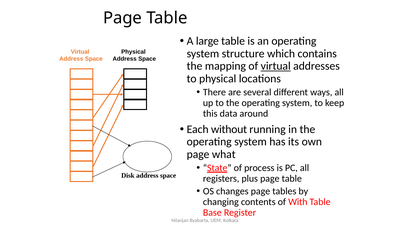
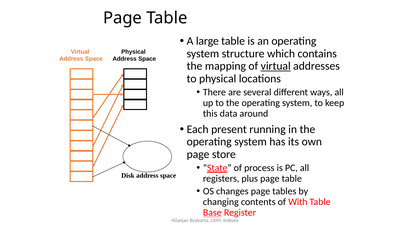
without: without -> present
what: what -> store
Base underline: none -> present
